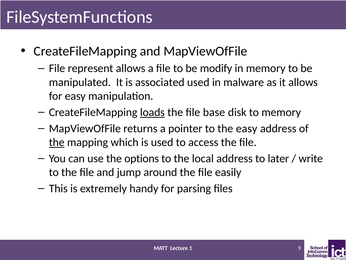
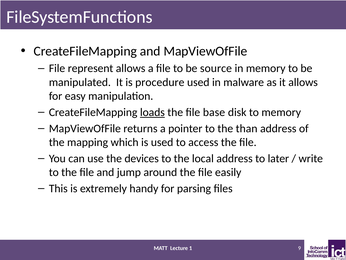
modify: modify -> source
associated: associated -> procedure
the easy: easy -> than
the at (57, 142) underline: present -> none
options: options -> devices
